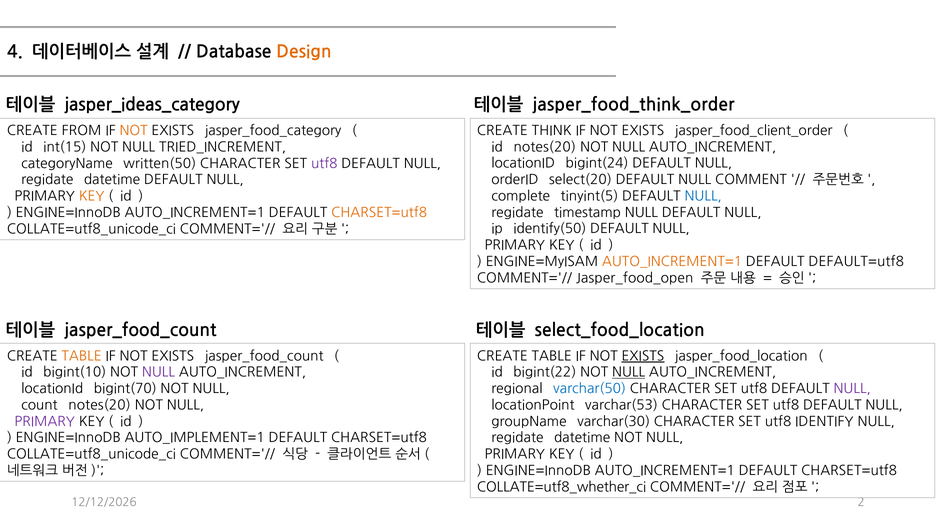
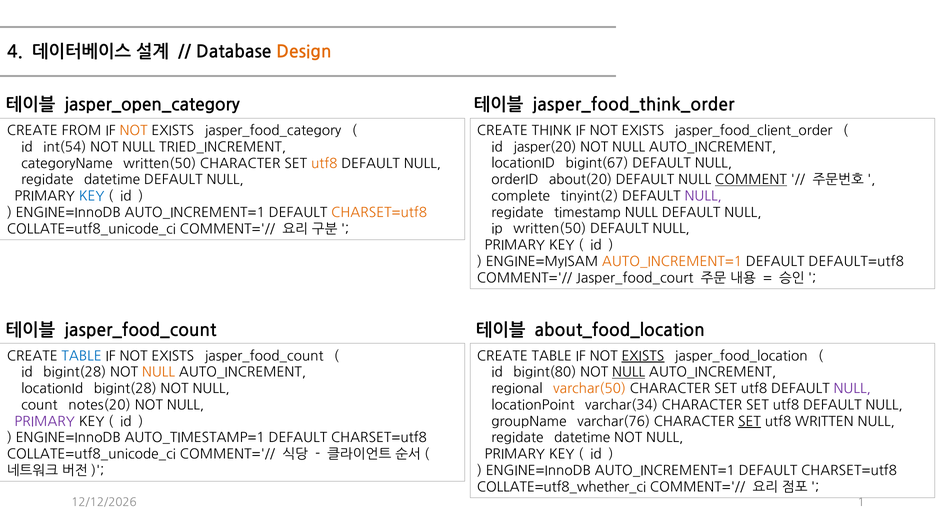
jasper_ideas_category: jasper_ideas_category -> jasper_open_category
int(15: int(15 -> int(54
notes(20 at (545, 147): notes(20 -> jasper(20
bigint(24: bigint(24 -> bigint(67
utf8 at (324, 164) colour: purple -> orange
select(20: select(20 -> about(20
COMMENT underline: none -> present
tinyint(5: tinyint(5 -> tinyint(2
NULL at (703, 196) colour: blue -> purple
KEY at (92, 196) colour: orange -> blue
identify(50 at (550, 229): identify(50 -> written(50
Jasper_food_open: Jasper_food_open -> Jasper_food_court
select_food_location: select_food_location -> about_food_location
TABLE at (82, 356) colour: orange -> blue
bigint(10 at (75, 373): bigint(10 -> bigint(28
NULL at (159, 373) colour: purple -> orange
bigint(22: bigint(22 -> bigint(80
bigint(70 at (125, 389): bigint(70 -> bigint(28
varchar(50 colour: blue -> orange
varchar(53: varchar(53 -> varchar(34
varchar(30: varchar(30 -> varchar(76
SET at (750, 422) underline: none -> present
IDENTIFY: IDENTIFY -> WRITTEN
AUTO_IMPLEMENT=1: AUTO_IMPLEMENT=1 -> AUTO_TIMESTAMP=1
2: 2 -> 1
